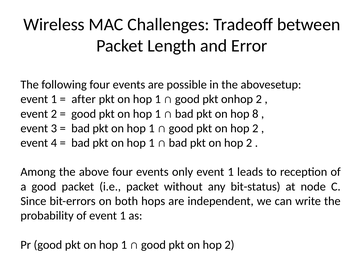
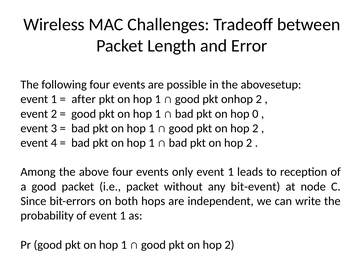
8: 8 -> 0
bit-status: bit-status -> bit-event
